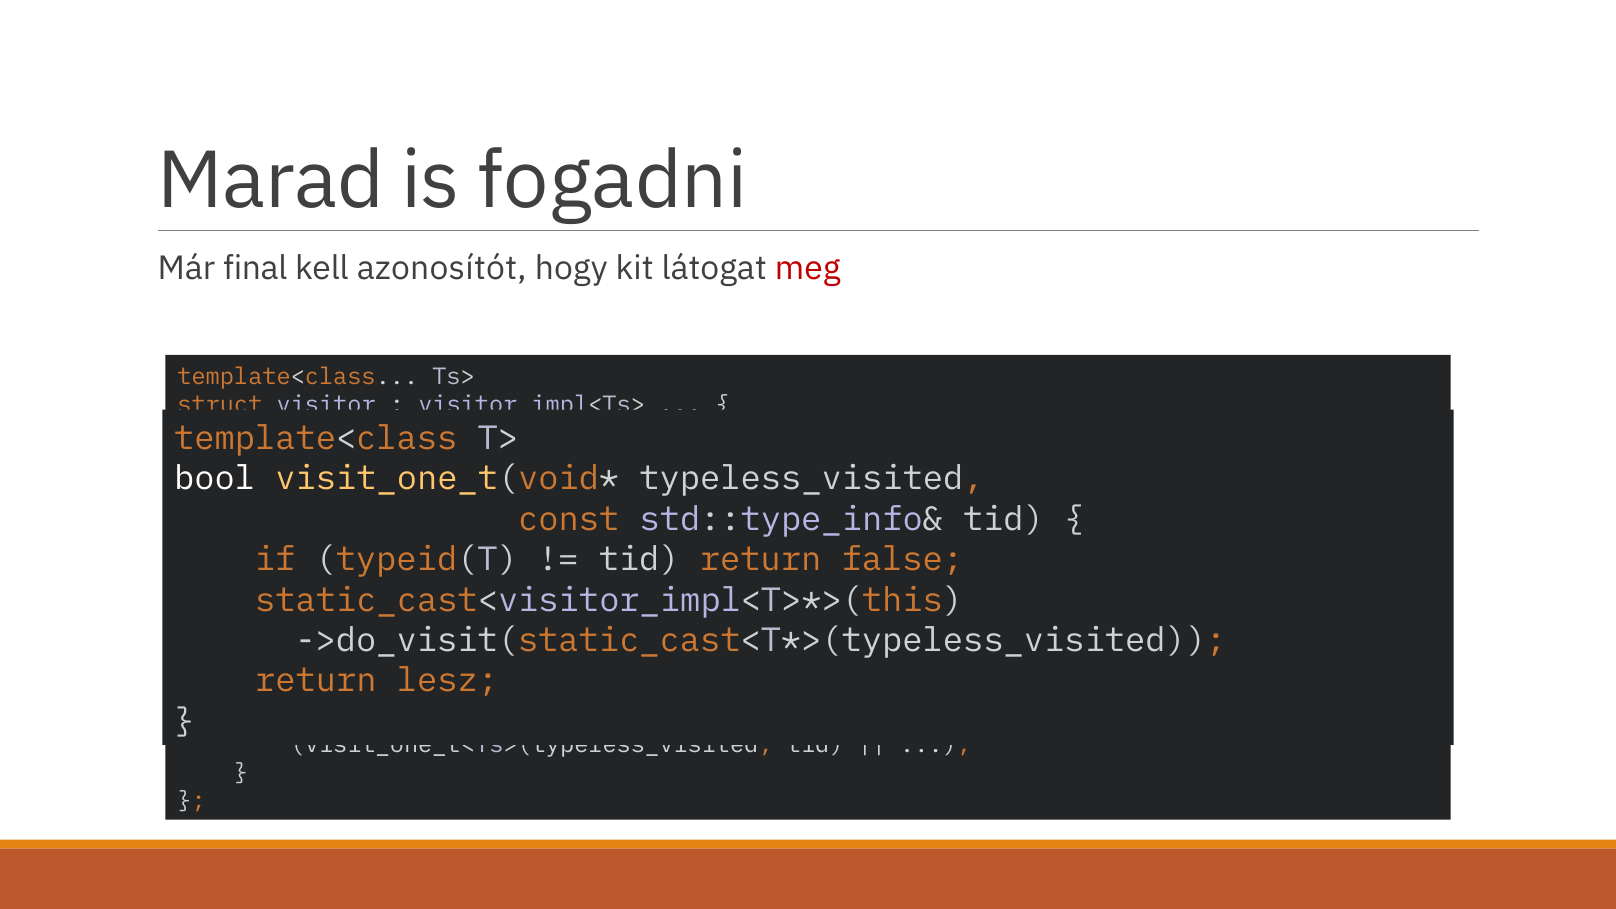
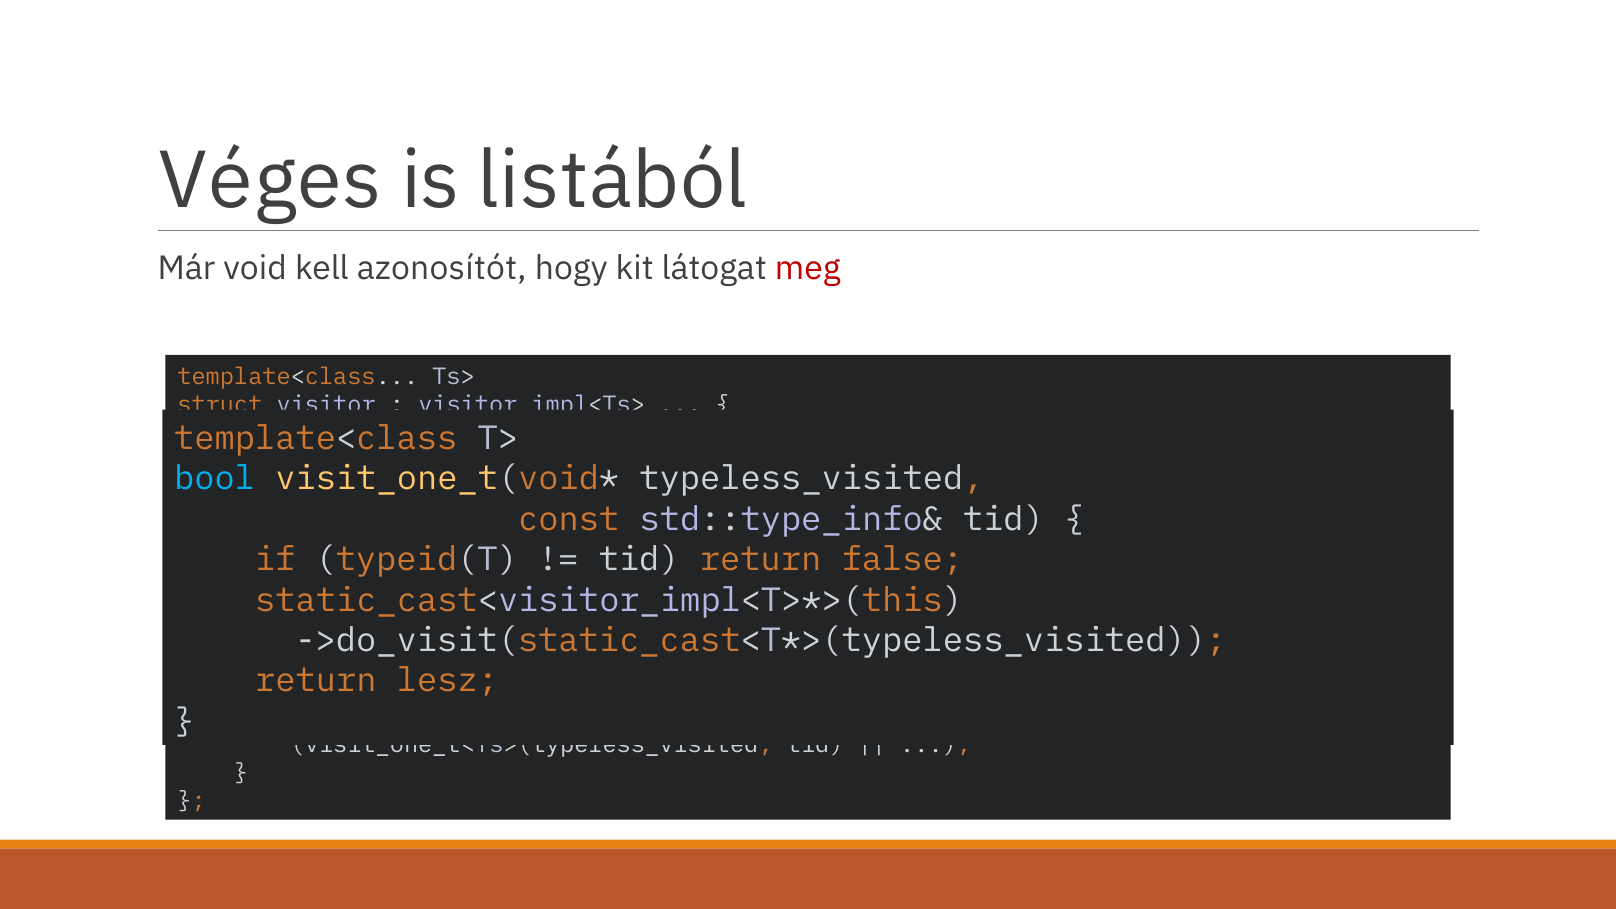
Marad: Marad -> Véges
fogadni: fogadni -> listából
Már final: final -> void
bool at (215, 479) colour: white -> light blue
